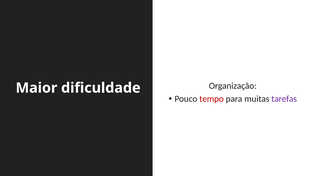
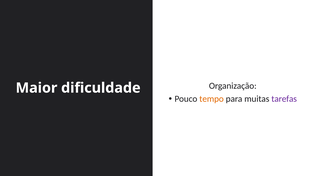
tempo colour: red -> orange
